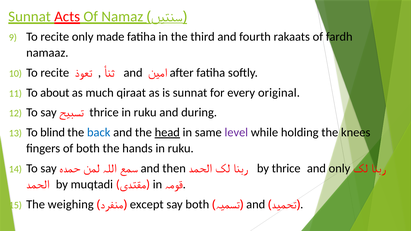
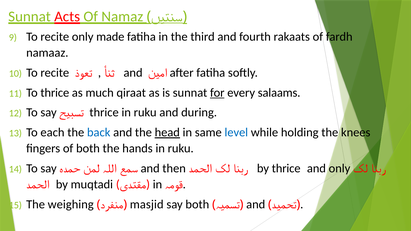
To about: about -> thrice
for underline: none -> present
original: original -> salaams
blind: blind -> each
level colour: purple -> blue
except: except -> masjid
